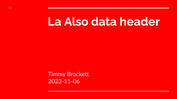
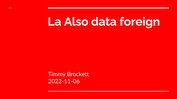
header: header -> foreign
